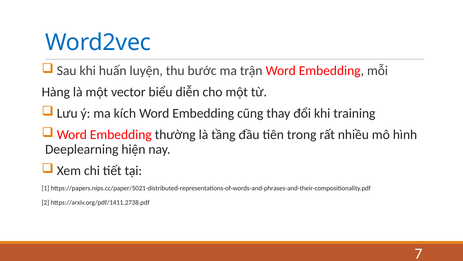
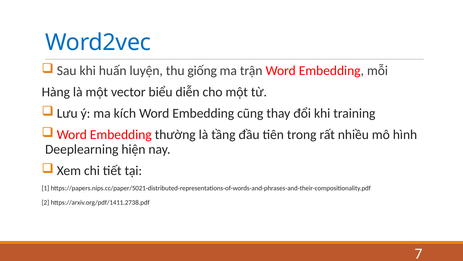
bước: bước -> giống
